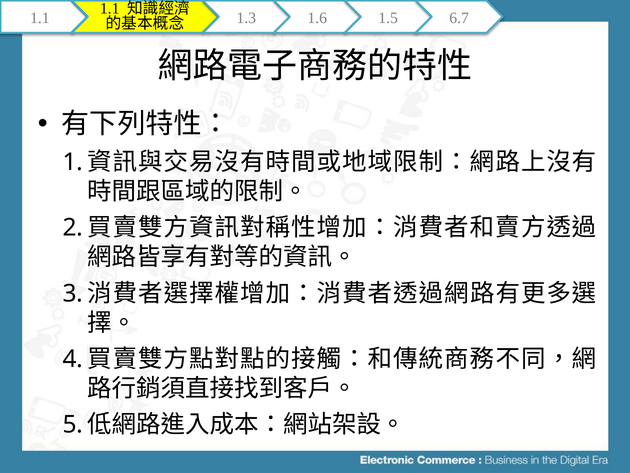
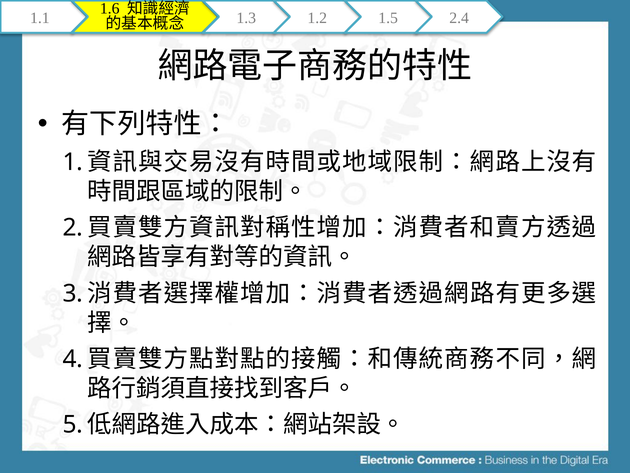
1.1 at (110, 8): 1.1 -> 1.6
1.6: 1.6 -> 1.2
6.7: 6.7 -> 2.4
